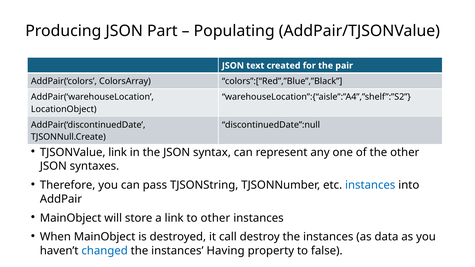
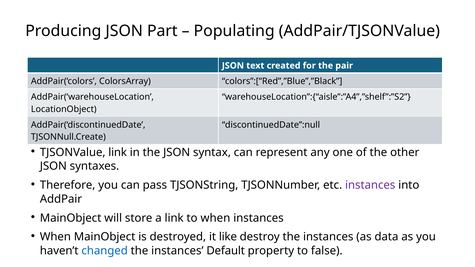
instances at (370, 185) colour: blue -> purple
to other: other -> when
call: call -> like
Having: Having -> Default
